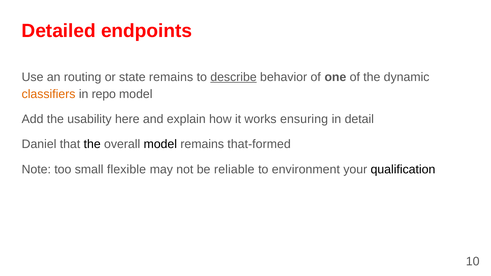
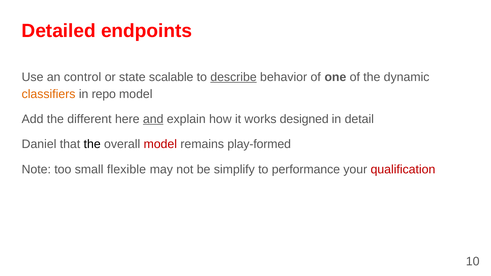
routing: routing -> control
state remains: remains -> scalable
usability: usability -> different
and underline: none -> present
ensuring: ensuring -> designed
model at (160, 144) colour: black -> red
that-formed: that-formed -> play-formed
reliable: reliable -> simplify
environment: environment -> performance
qualification colour: black -> red
